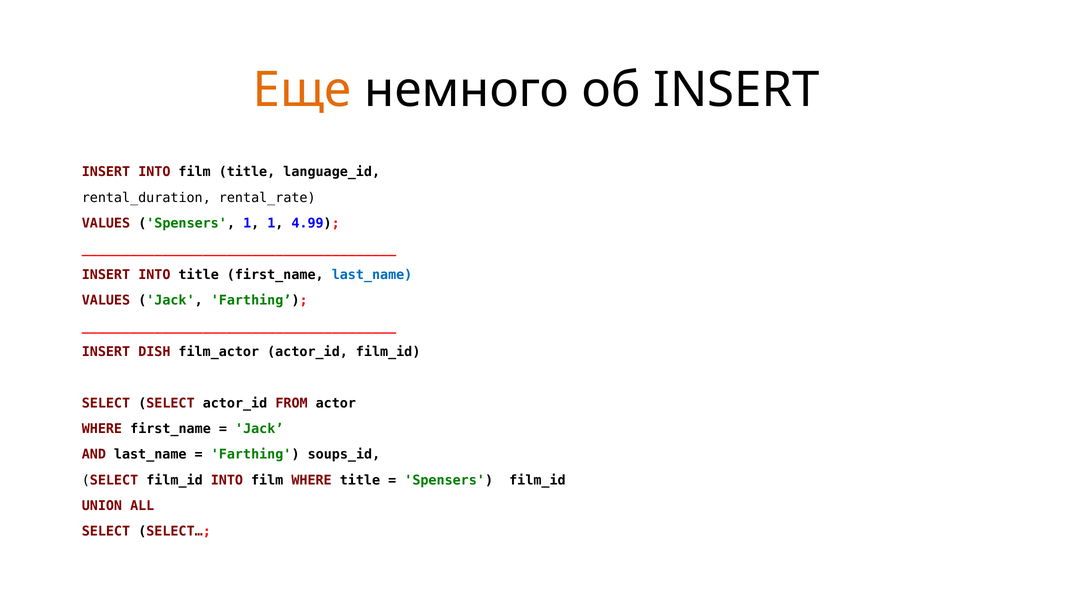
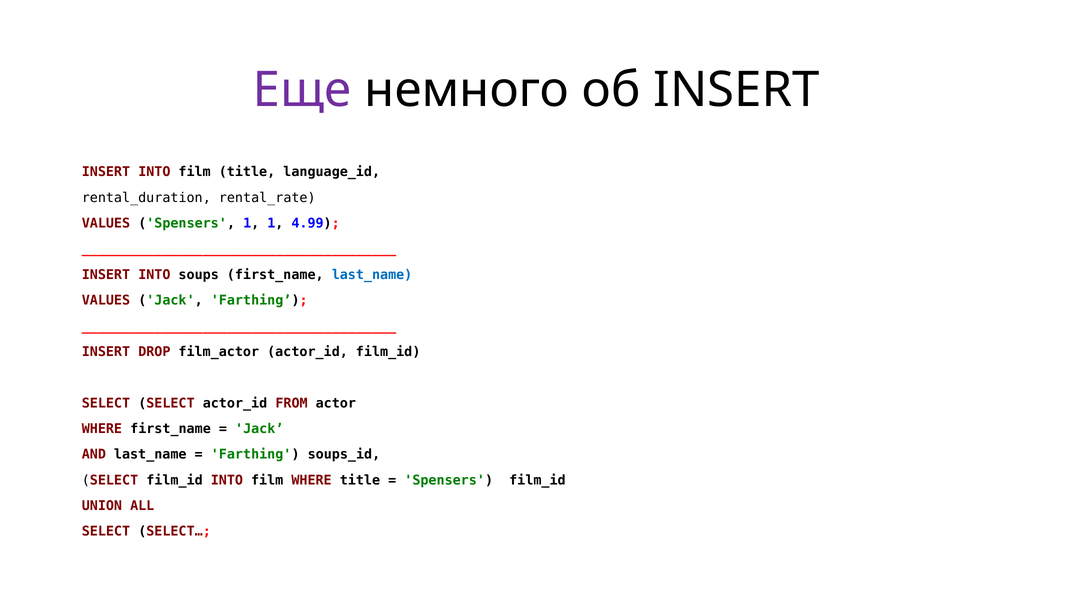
Еще colour: orange -> purple
INTO title: title -> soups
DISH: DISH -> DROP
